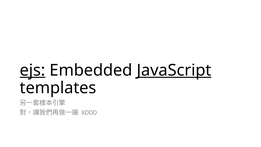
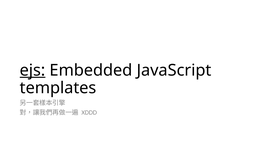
JavaScript underline: present -> none
